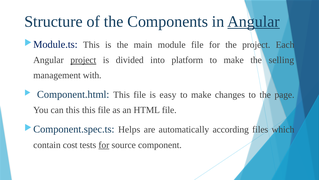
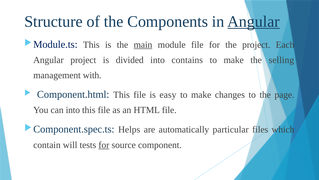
main underline: none -> present
project at (83, 60) underline: present -> none
platform: platform -> contains
can this: this -> into
according: according -> particular
cost: cost -> will
